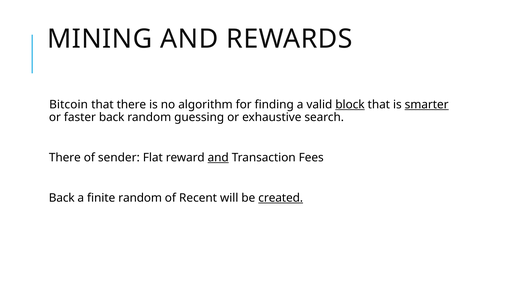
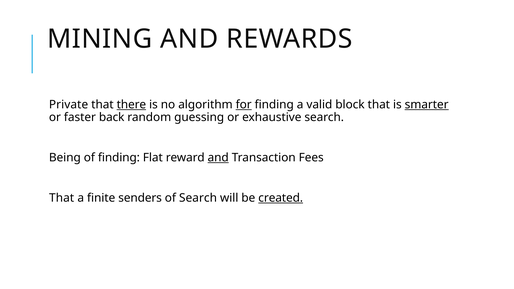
Bitcoin: Bitcoin -> Private
there at (131, 105) underline: none -> present
for underline: none -> present
block underline: present -> none
There at (65, 158): There -> Being
of sender: sender -> finding
Back at (62, 198): Back -> That
finite random: random -> senders
of Recent: Recent -> Search
